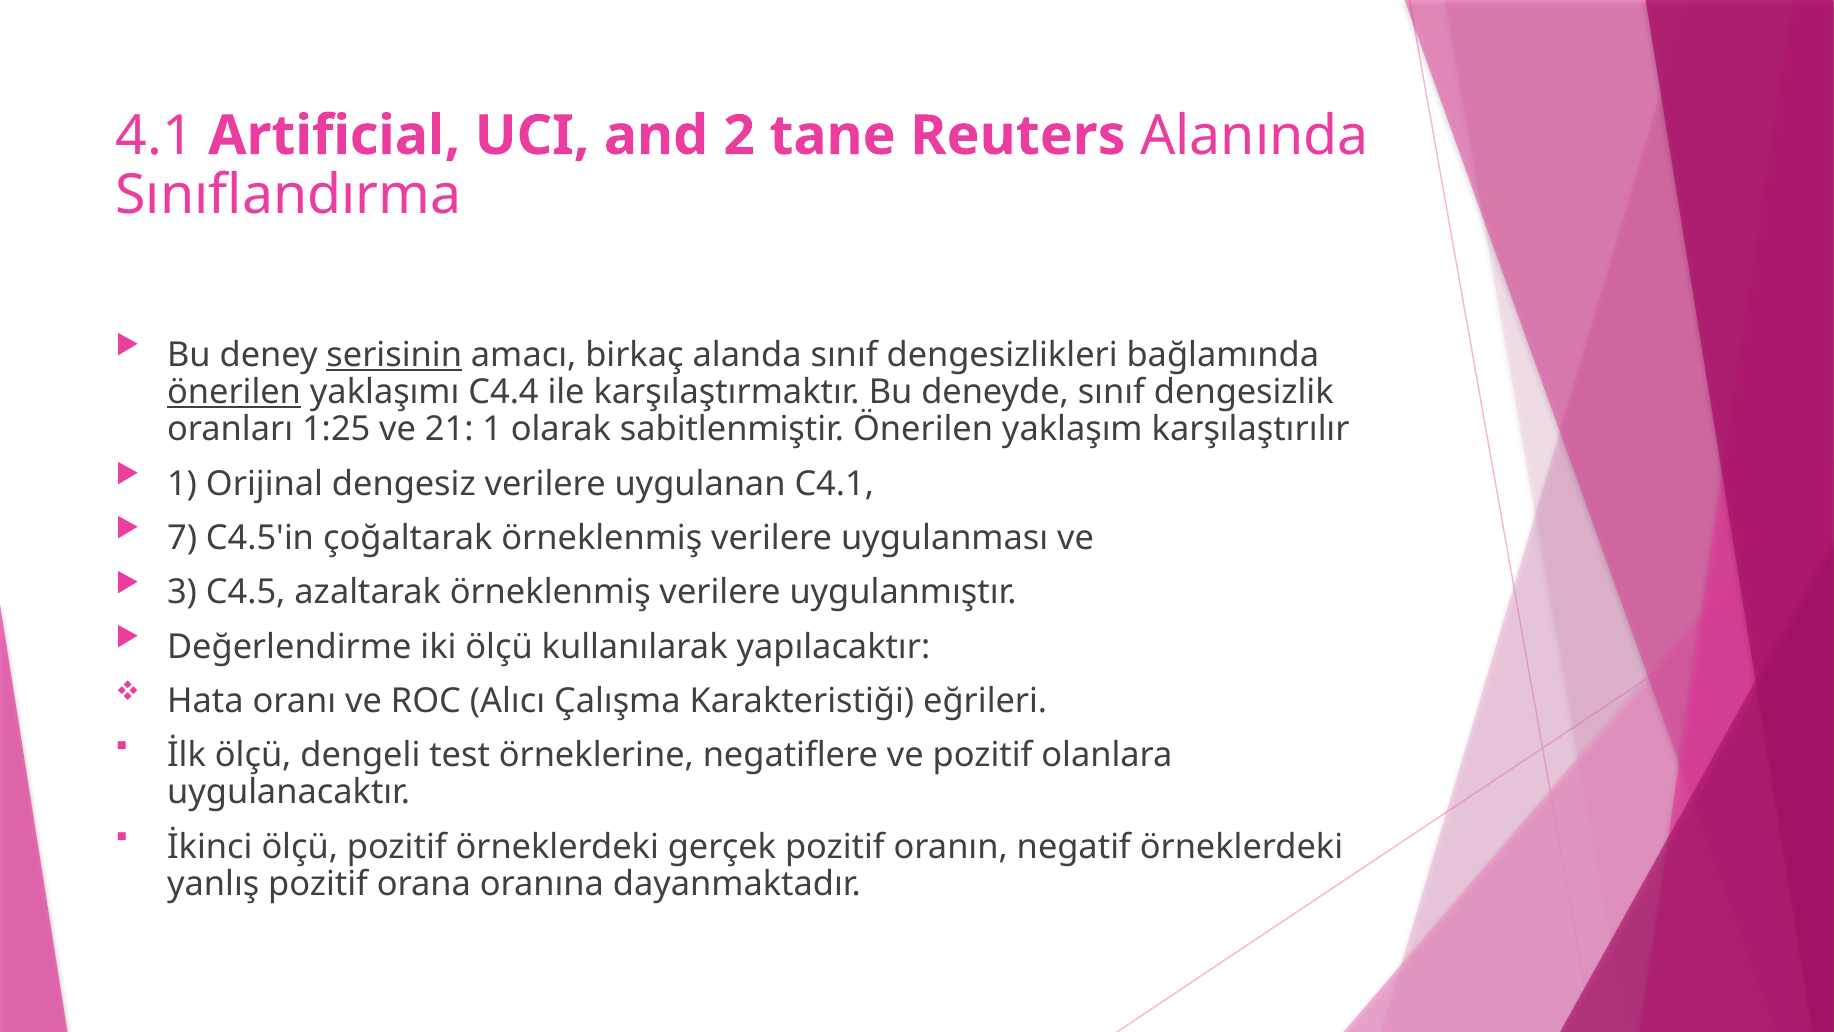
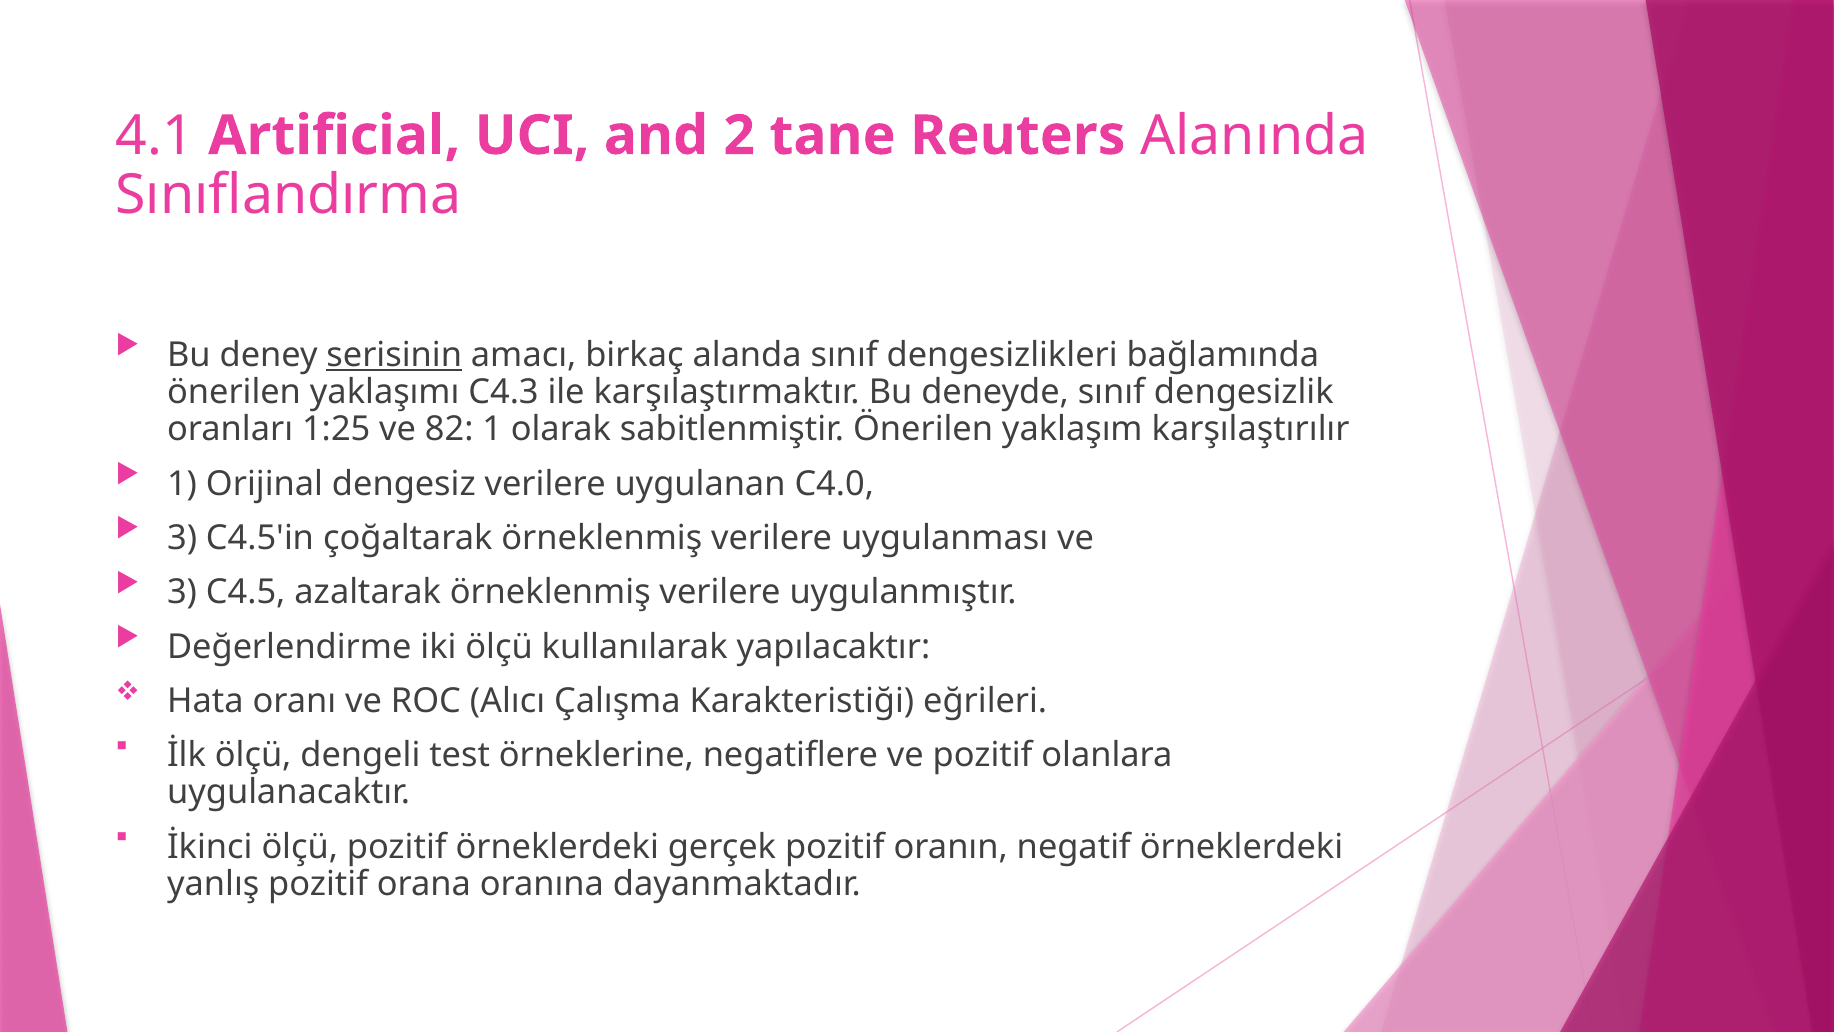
önerilen at (234, 392) underline: present -> none
C4.4: C4.4 -> C4.3
21: 21 -> 82
C4.1: C4.1 -> C4.0
7 at (182, 538): 7 -> 3
